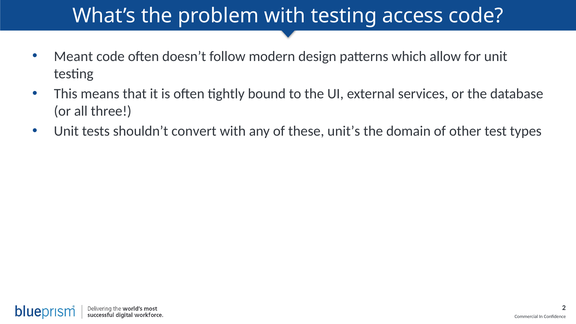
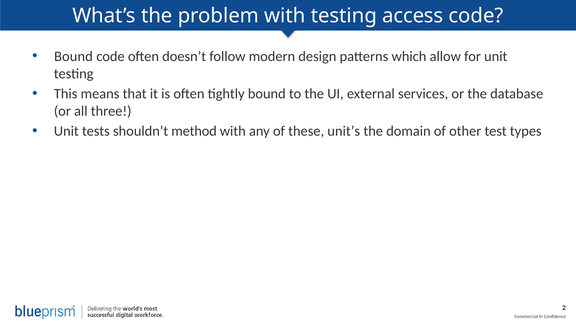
Meant at (73, 56): Meant -> Bound
convert: convert -> method
